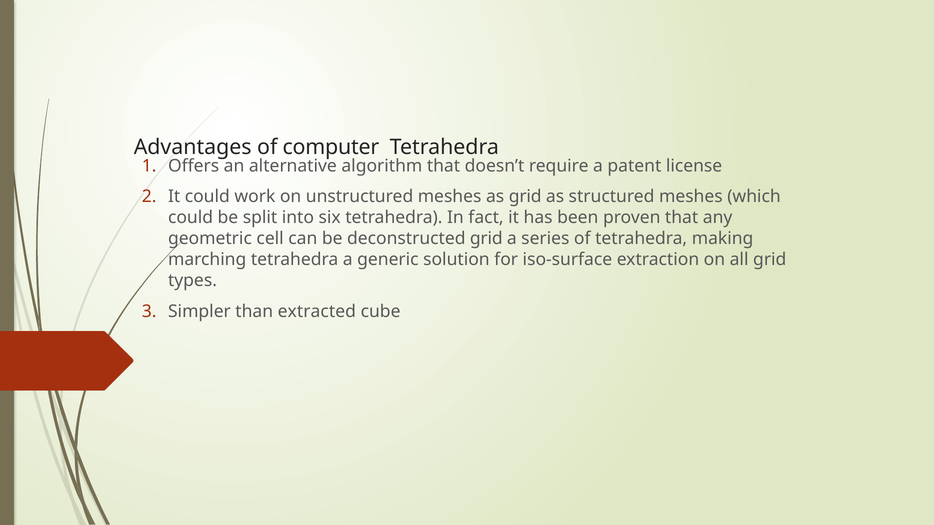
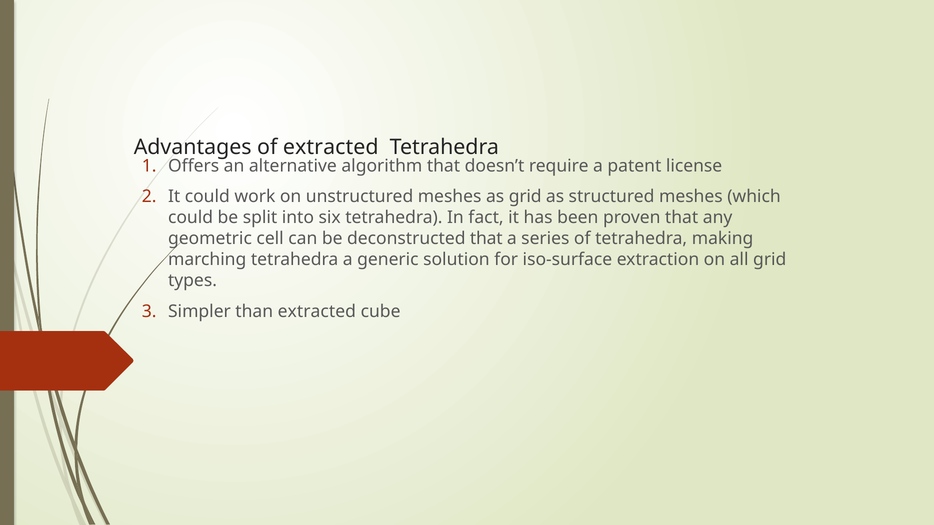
of computer: computer -> extracted
deconstructed grid: grid -> that
